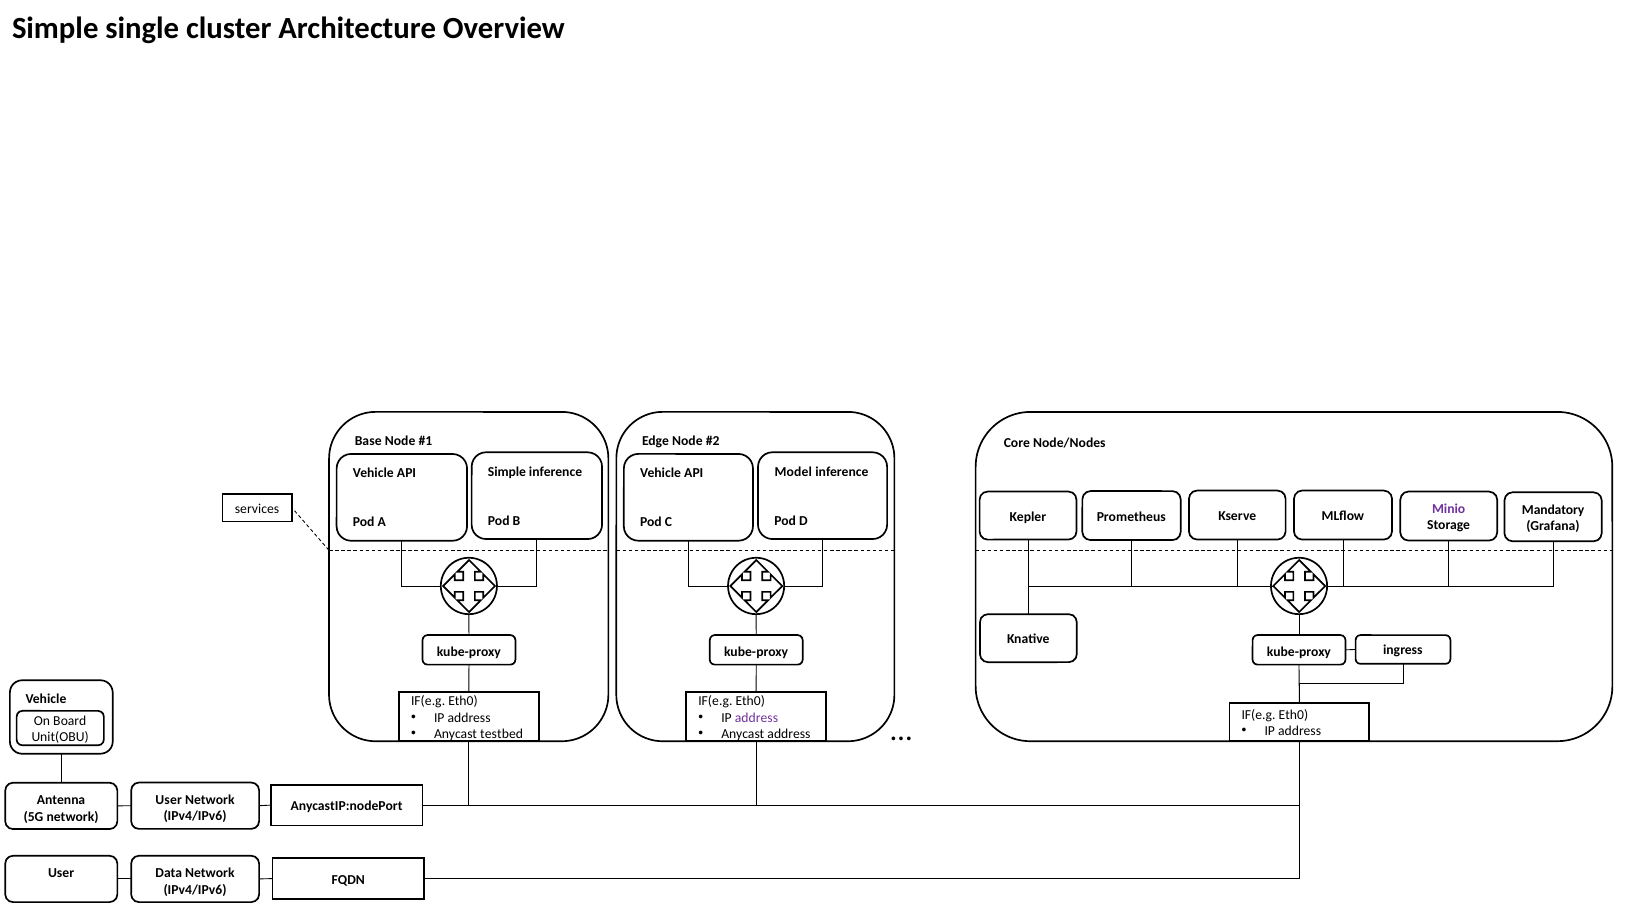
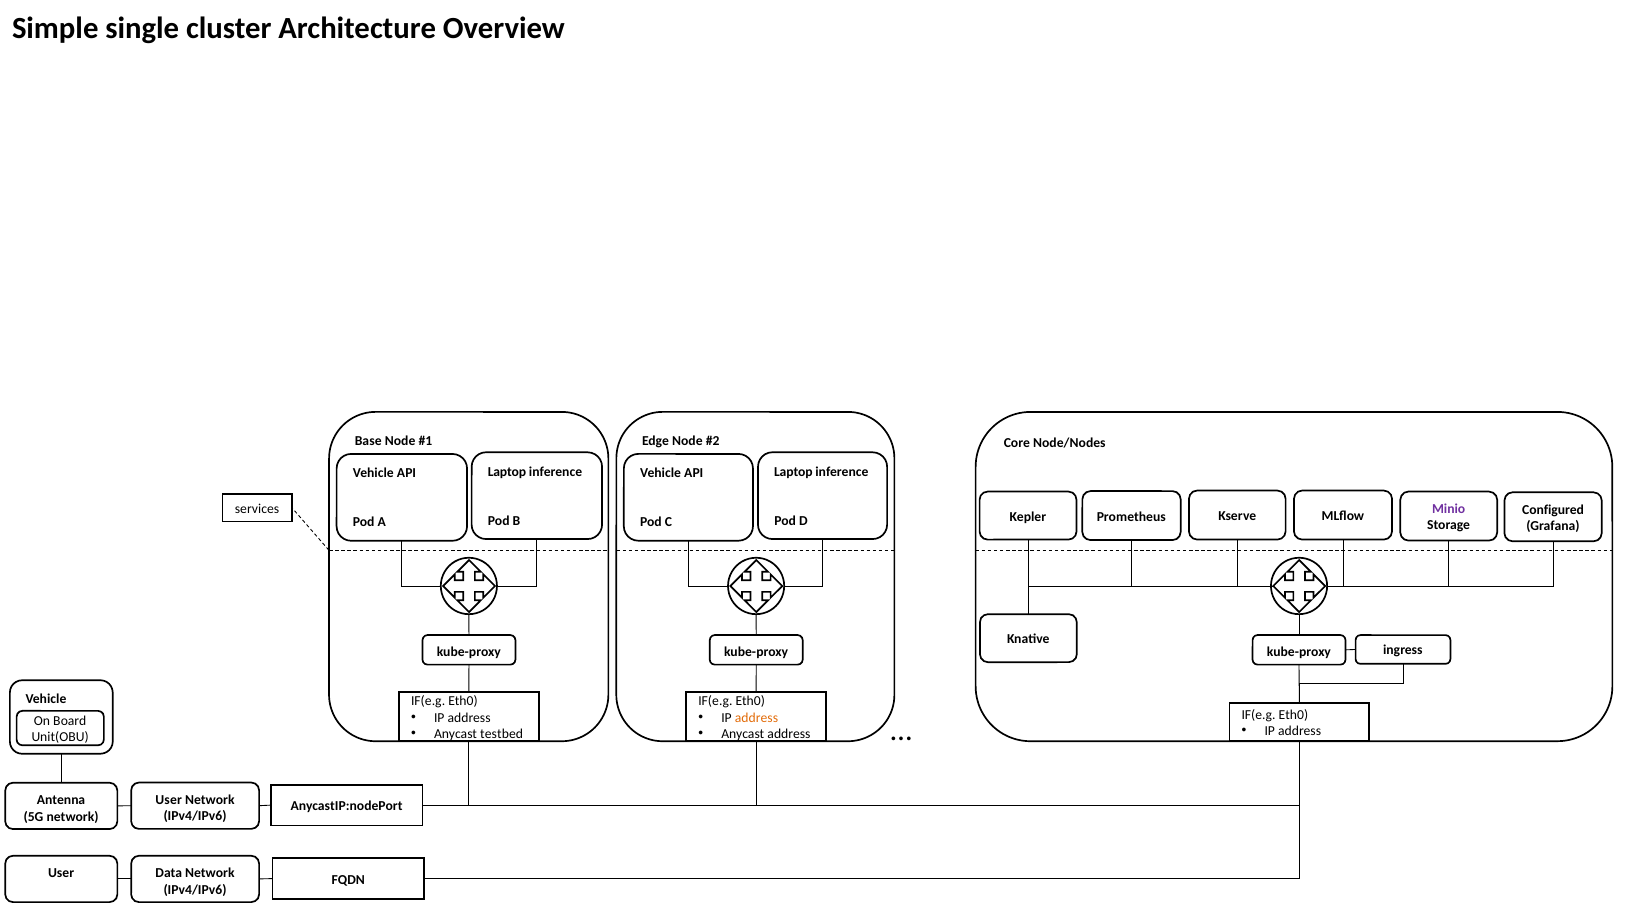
Simple at (507, 472): Simple -> Laptop
Model at (793, 472): Model -> Laptop
Mandatory: Mandatory -> Configured
address at (756, 718) colour: purple -> orange
